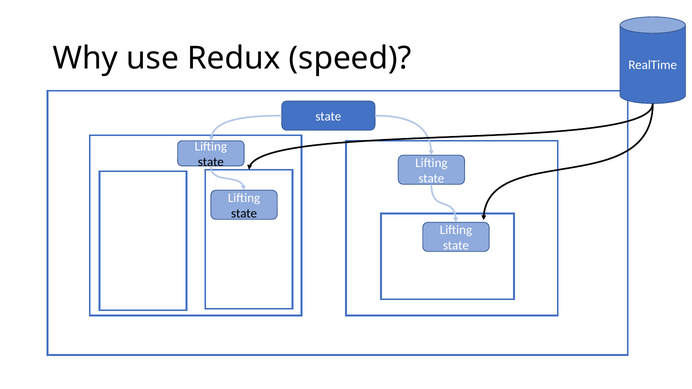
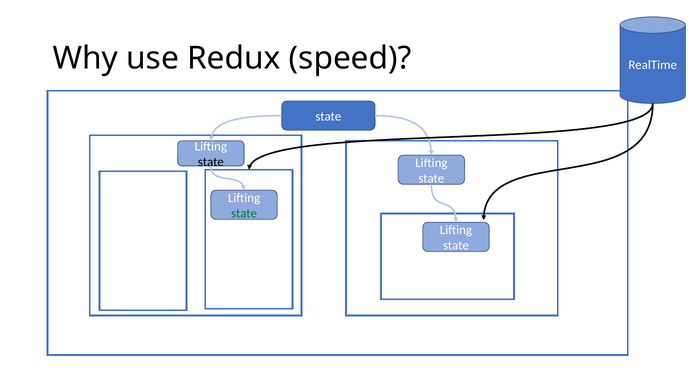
state at (244, 214) colour: black -> green
